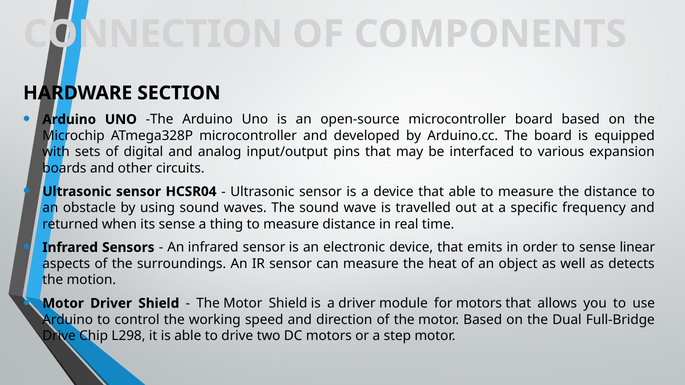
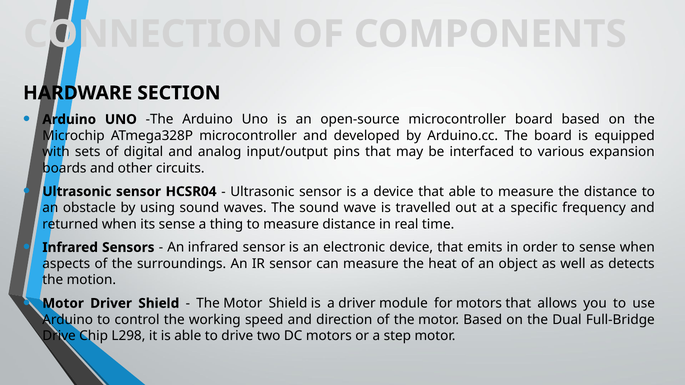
sense linear: linear -> when
